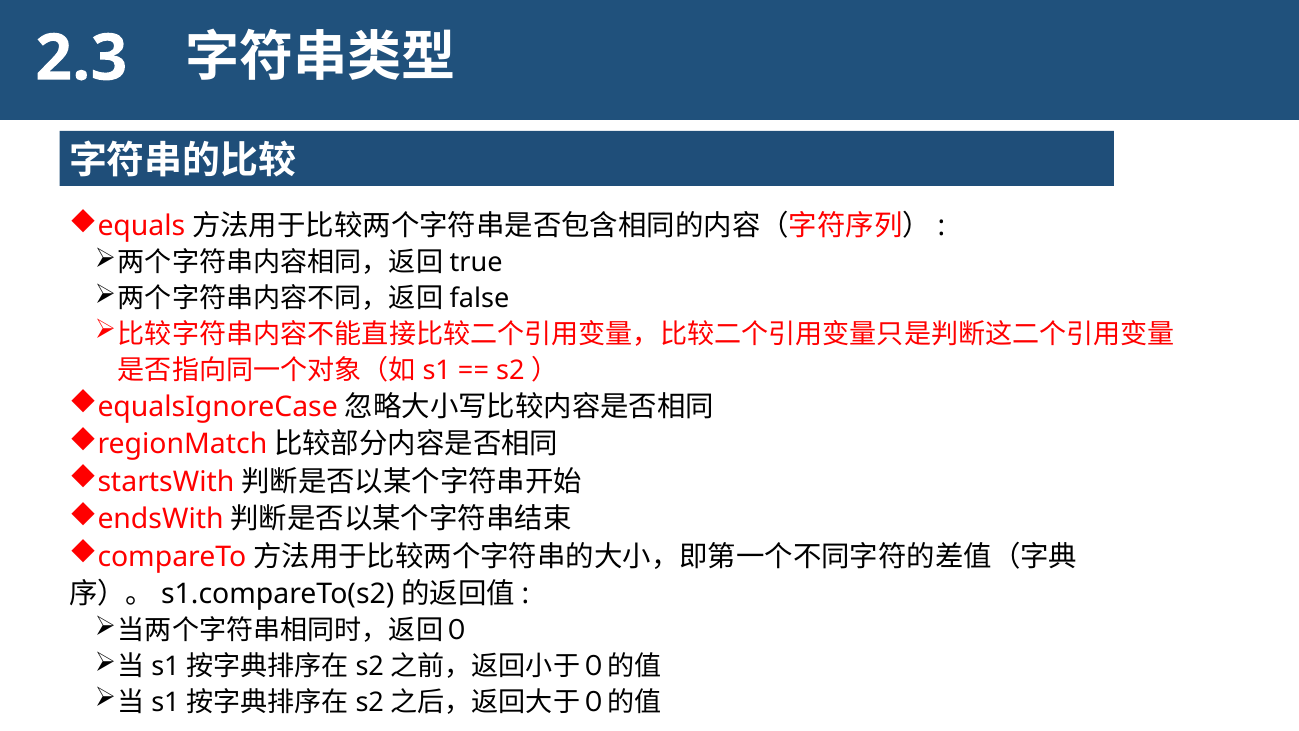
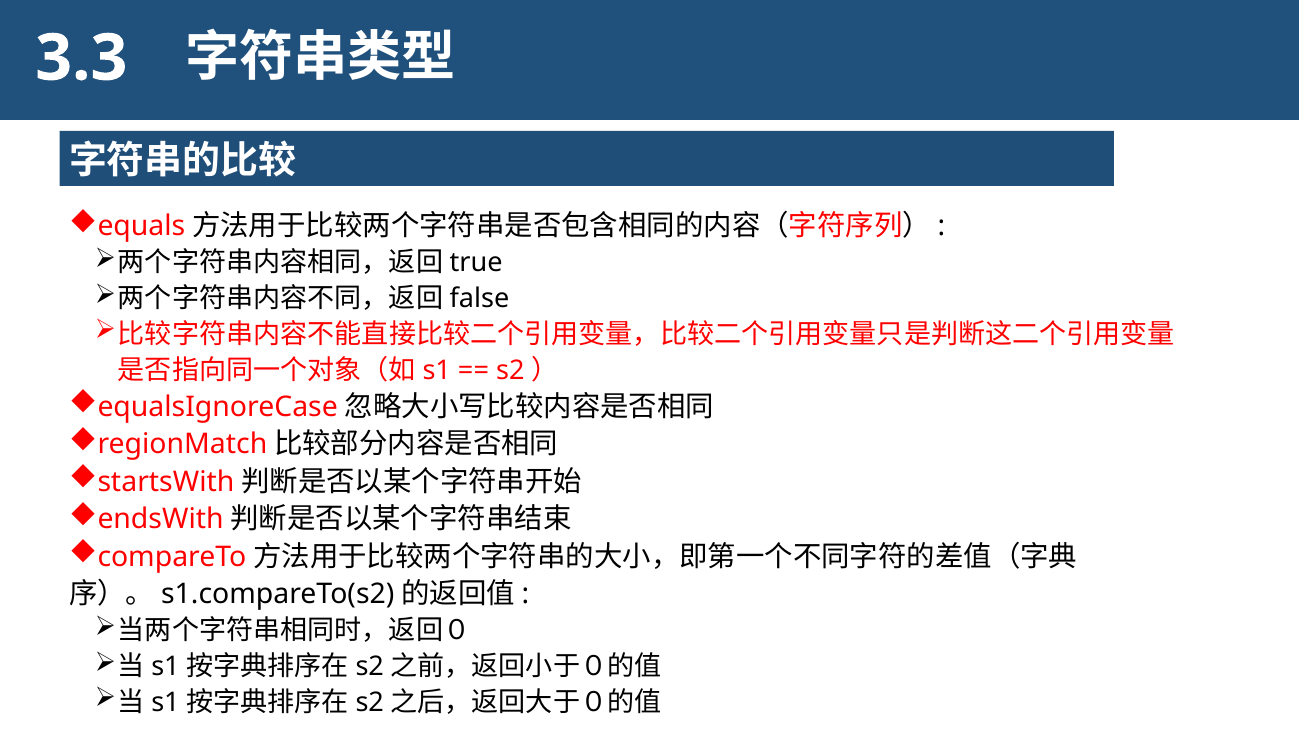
2.3: 2.3 -> 3.3
